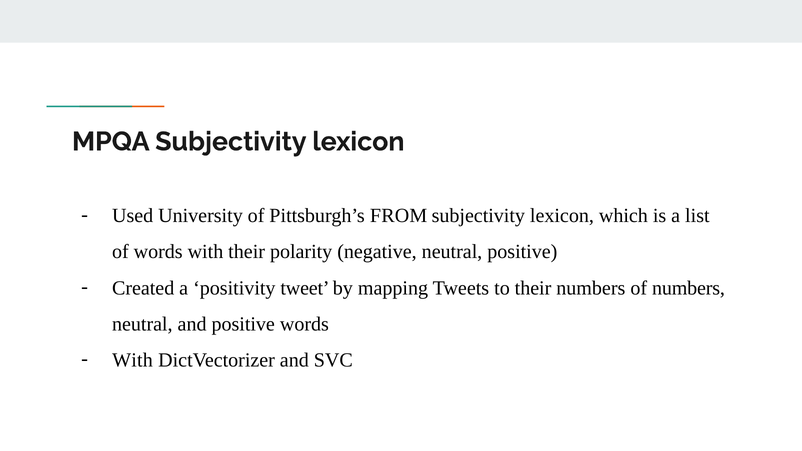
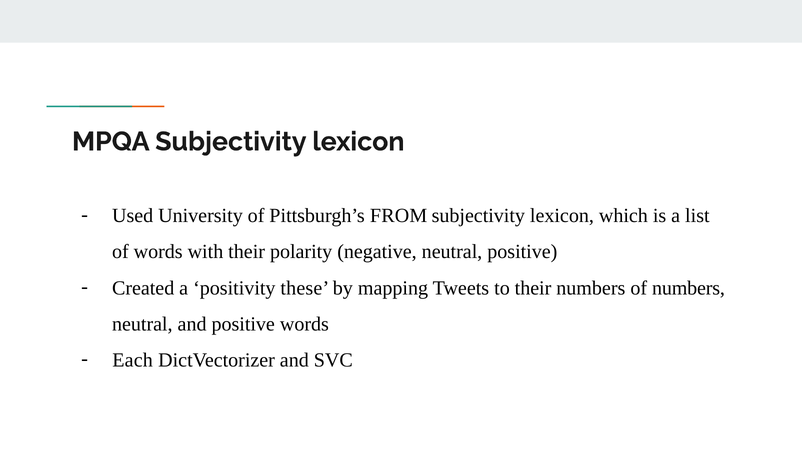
tweet: tweet -> these
With at (133, 360): With -> Each
